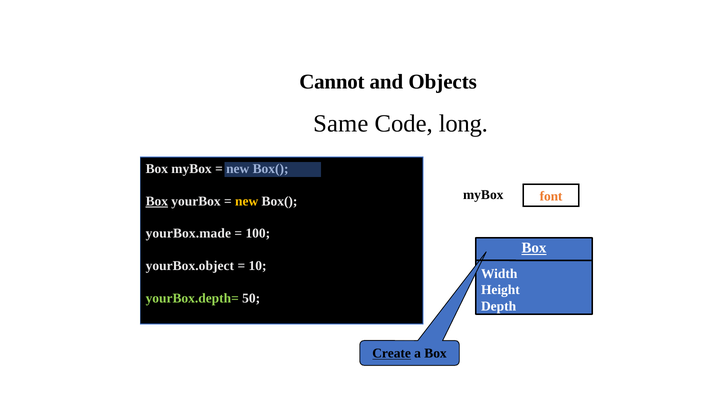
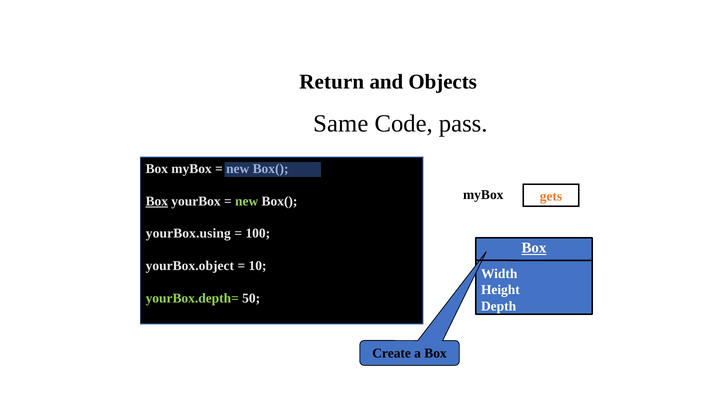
Cannot: Cannot -> Return
long: long -> pass
font: font -> gets
new at (247, 201) colour: yellow -> light green
yourBox.made: yourBox.made -> yourBox.using
Create underline: present -> none
